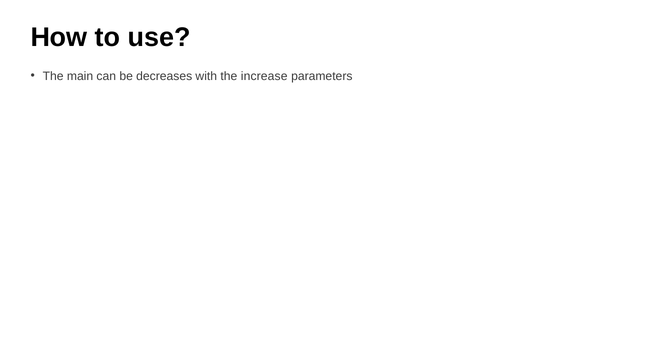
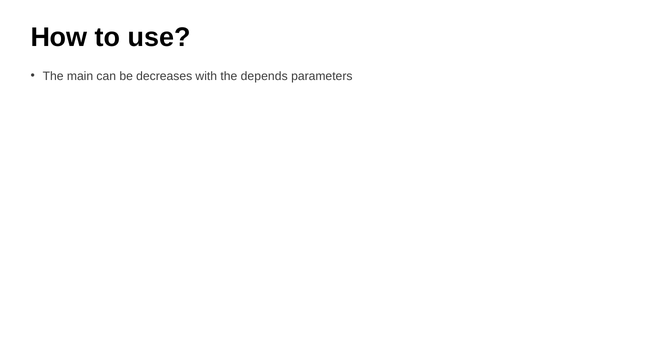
increase: increase -> depends
